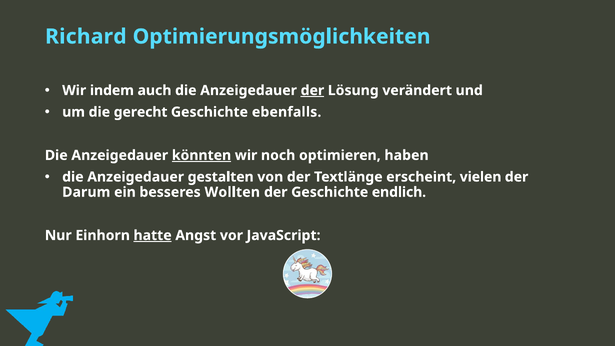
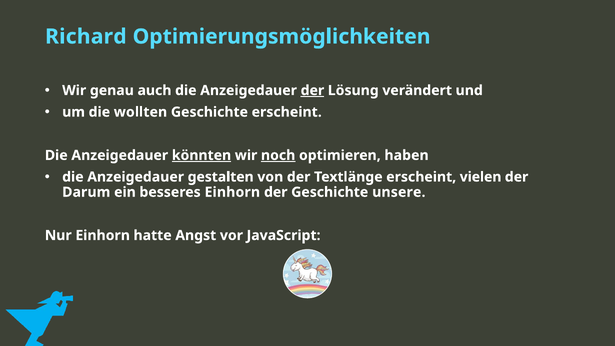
indem: indem -> genau
gerecht: gerecht -> wollten
Geschichte ebenfalls: ebenfalls -> erscheint
noch underline: none -> present
besseres Wollten: Wollten -> Einhorn
endlich: endlich -> unsere
hatte underline: present -> none
